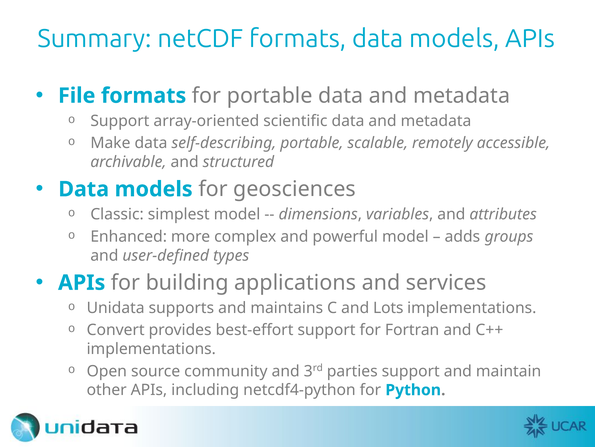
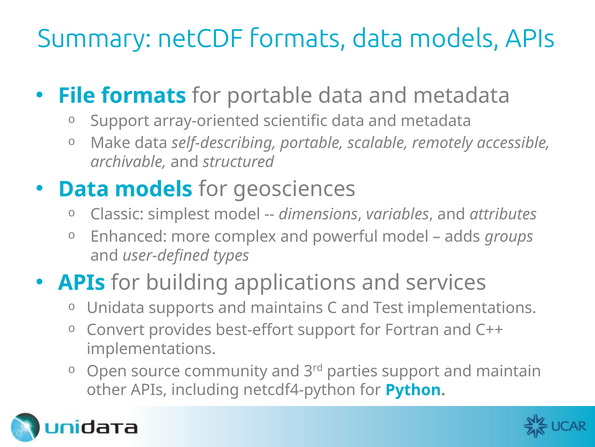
Lots: Lots -> Test
